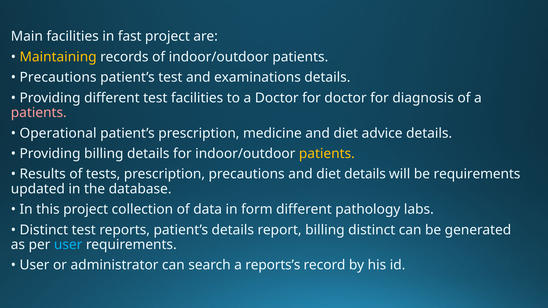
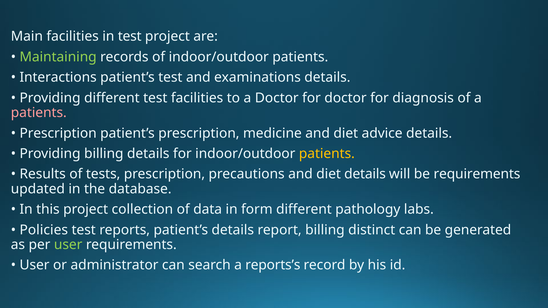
in fast: fast -> test
Maintaining colour: yellow -> light green
Precautions at (58, 77): Precautions -> Interactions
Operational at (58, 133): Operational -> Prescription
Distinct at (44, 230): Distinct -> Policies
user at (68, 245) colour: light blue -> light green
